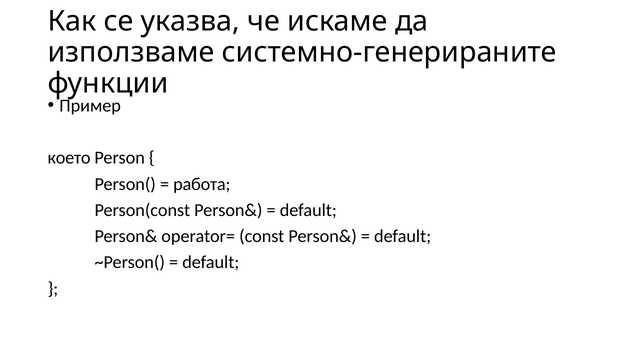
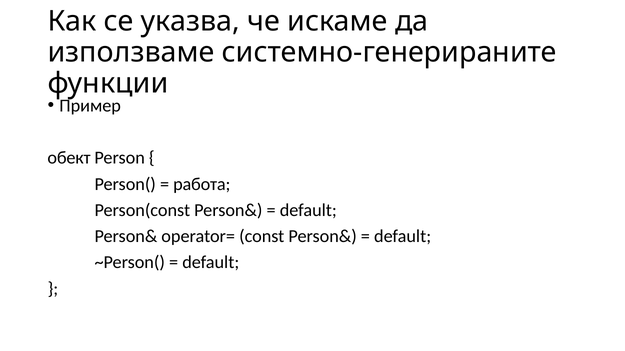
което: което -> обект
